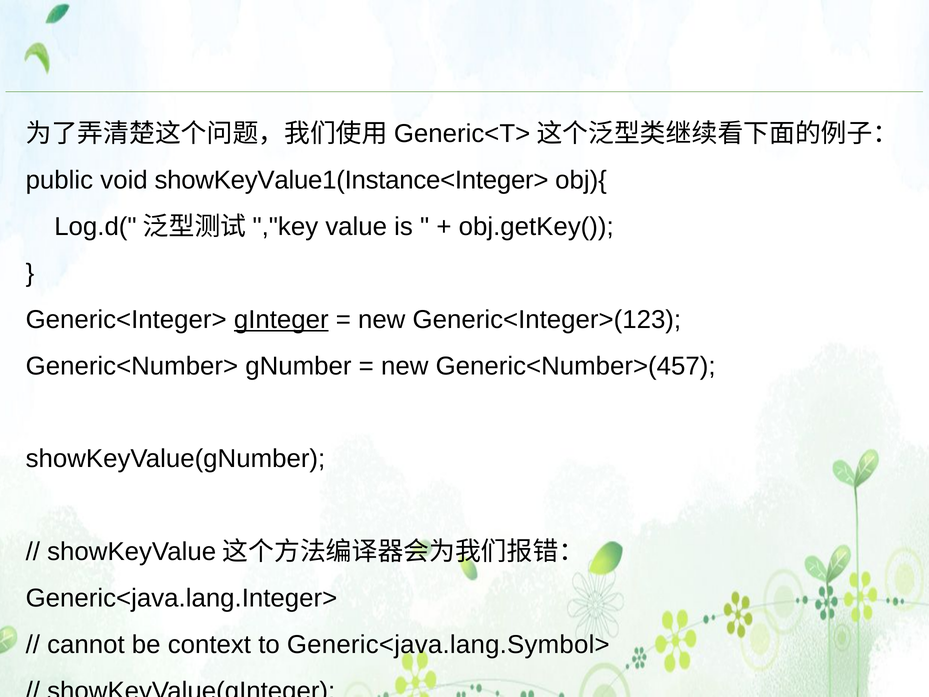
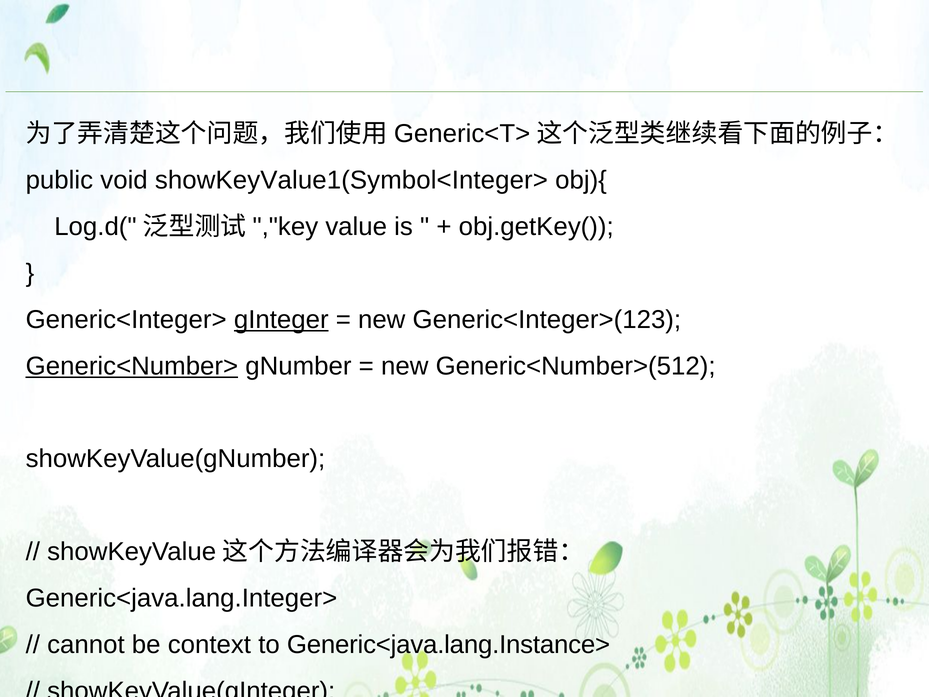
showKeyValue1(Instance<Integer>: showKeyValue1(Instance<Integer> -> showKeyValue1(Symbol<Integer>
Generic<Number> underline: none -> present
Generic<Number>(457: Generic<Number>(457 -> Generic<Number>(512
Generic<java.lang.Symbol>: Generic<java.lang.Symbol> -> Generic<java.lang.Instance>
